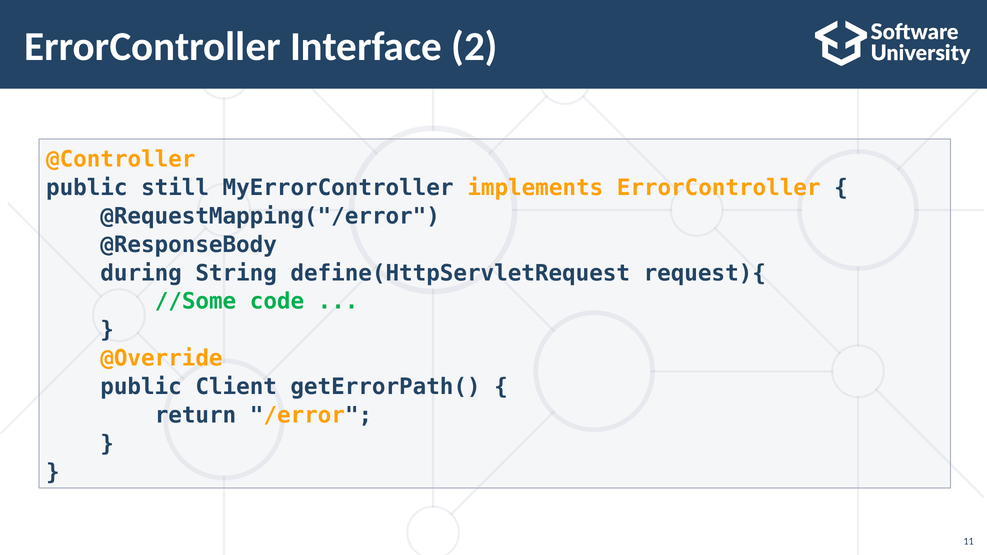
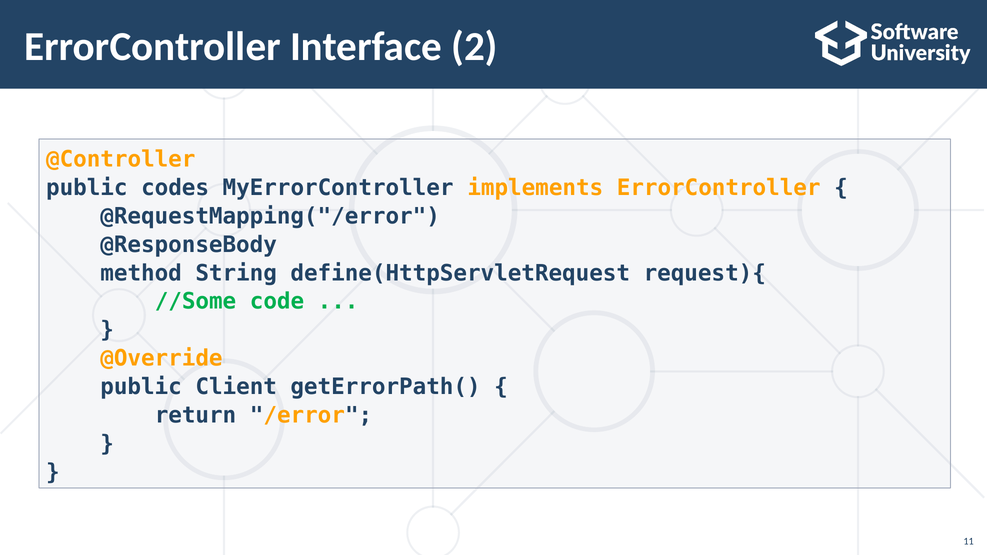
still: still -> codes
during: during -> method
